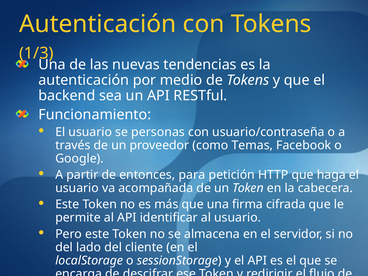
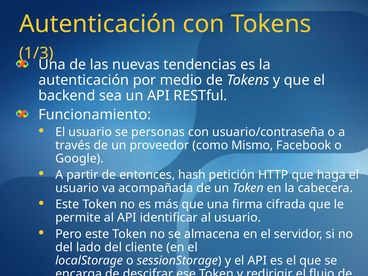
Temas: Temas -> Mismo
para: para -> hash
